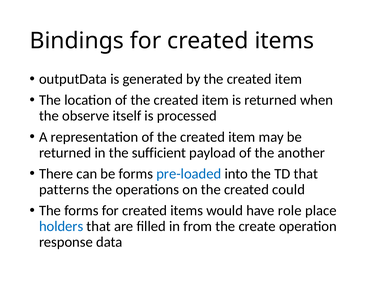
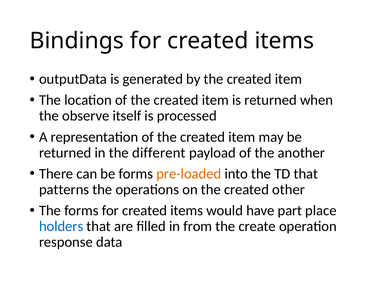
sufficient: sufficient -> different
pre-loaded colour: blue -> orange
could: could -> other
role: role -> part
